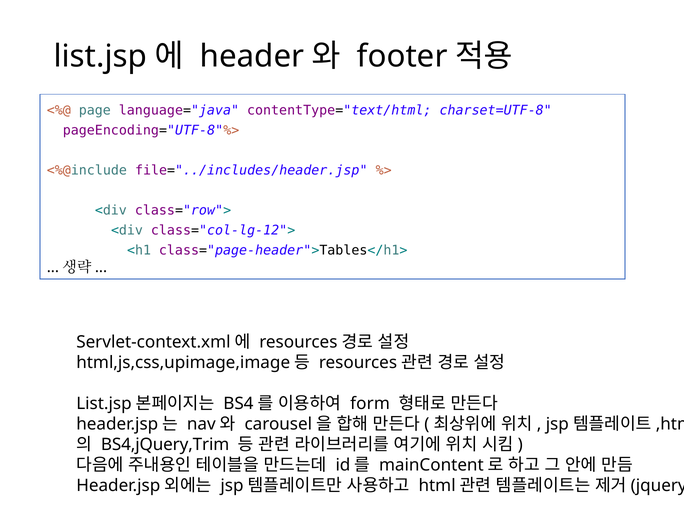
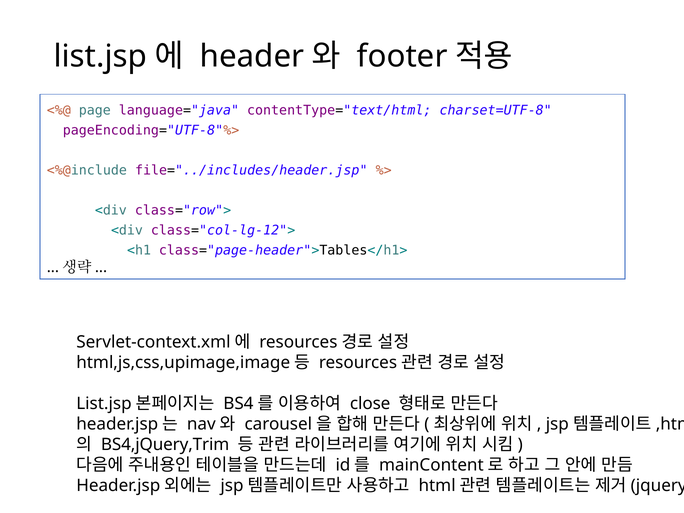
form: form -> close
